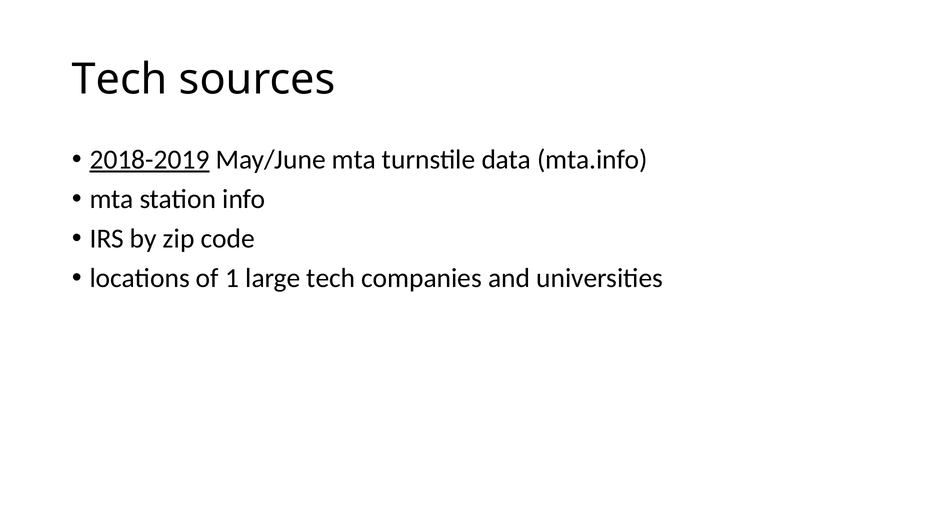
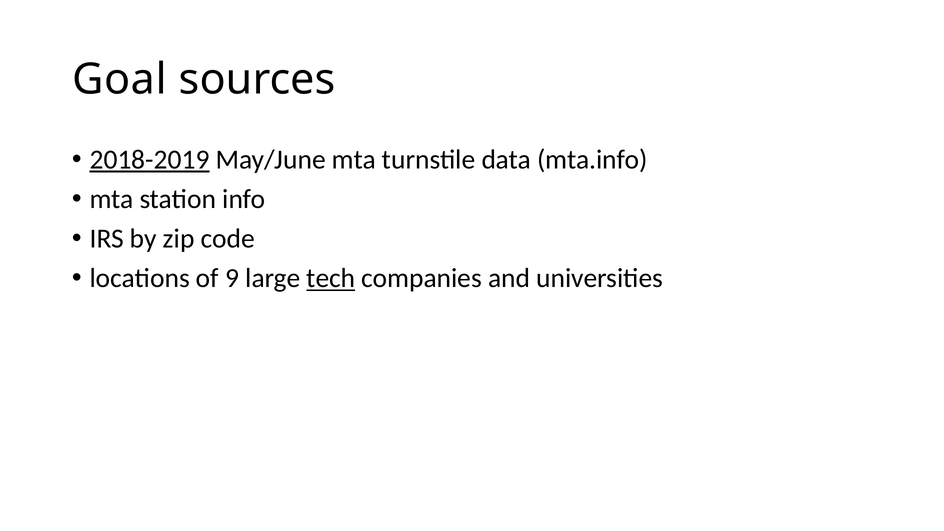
Tech at (120, 79): Tech -> Goal
1: 1 -> 9
tech at (331, 278) underline: none -> present
